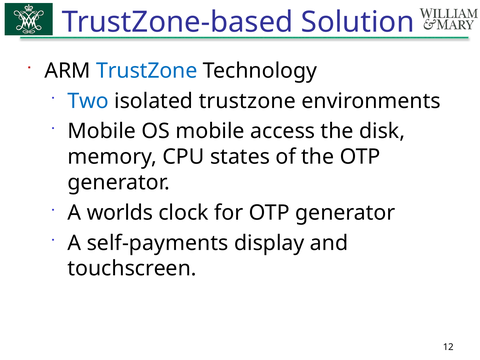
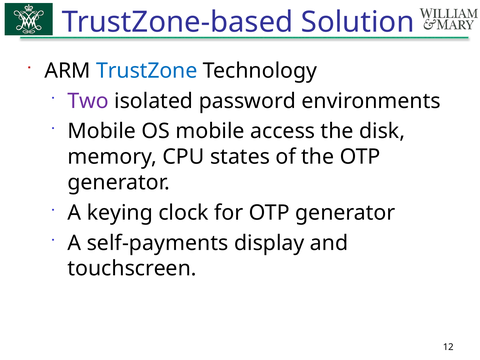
Two colour: blue -> purple
isolated trustzone: trustzone -> password
worlds: worlds -> keying
